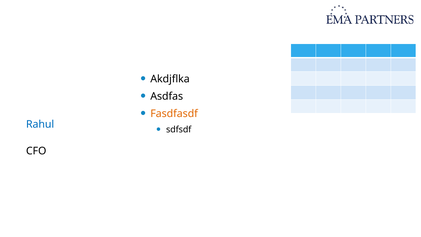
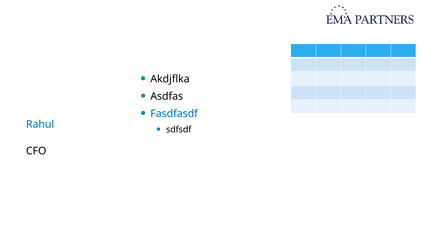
Fasdfasdf colour: orange -> blue
